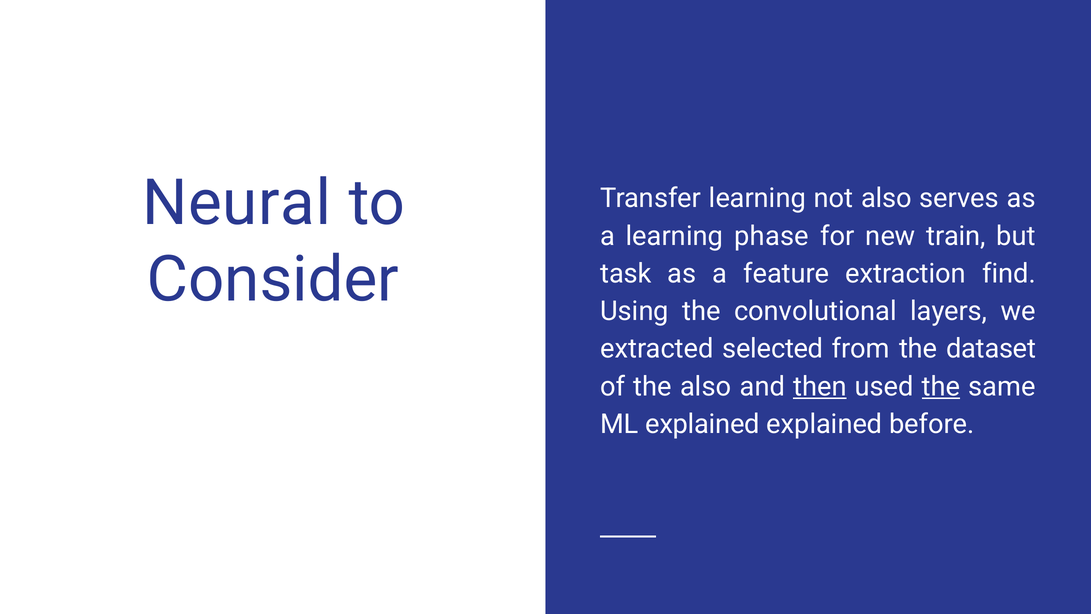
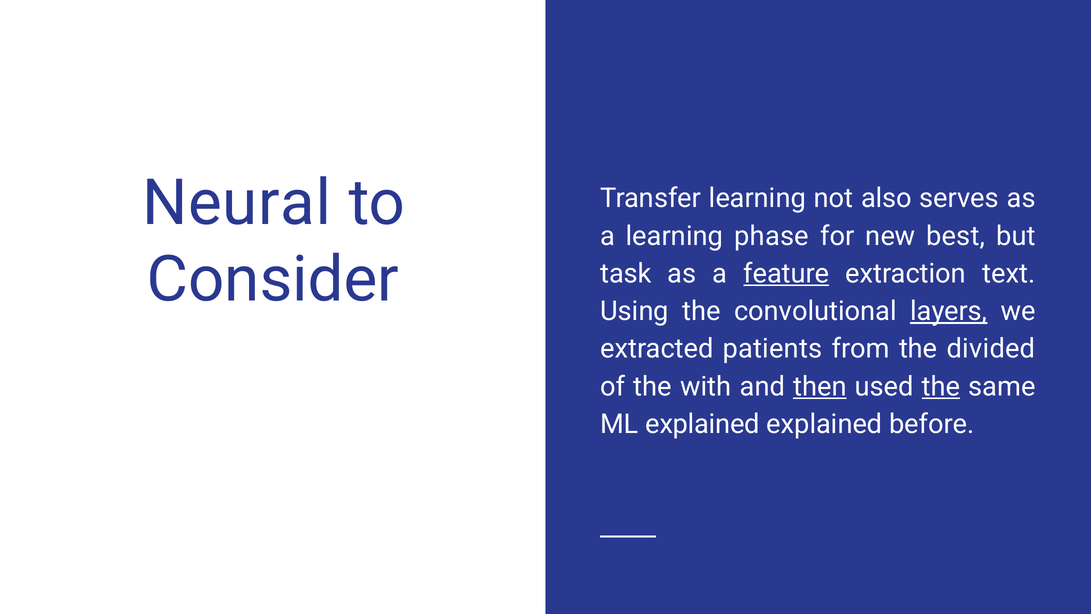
train: train -> best
feature underline: none -> present
find: find -> text
layers underline: none -> present
selected: selected -> patients
dataset: dataset -> divided
the also: also -> with
